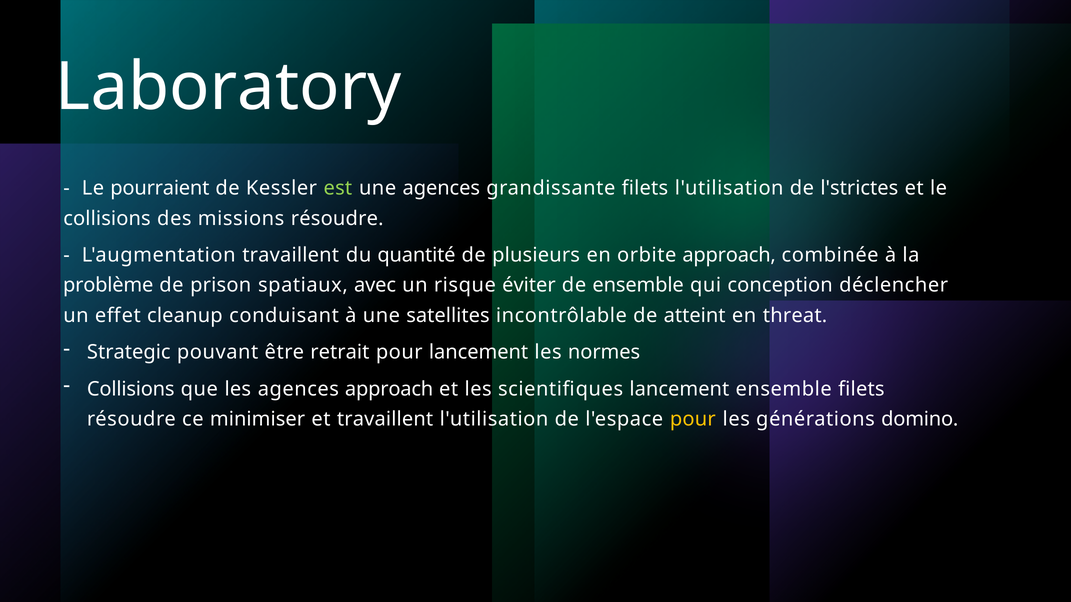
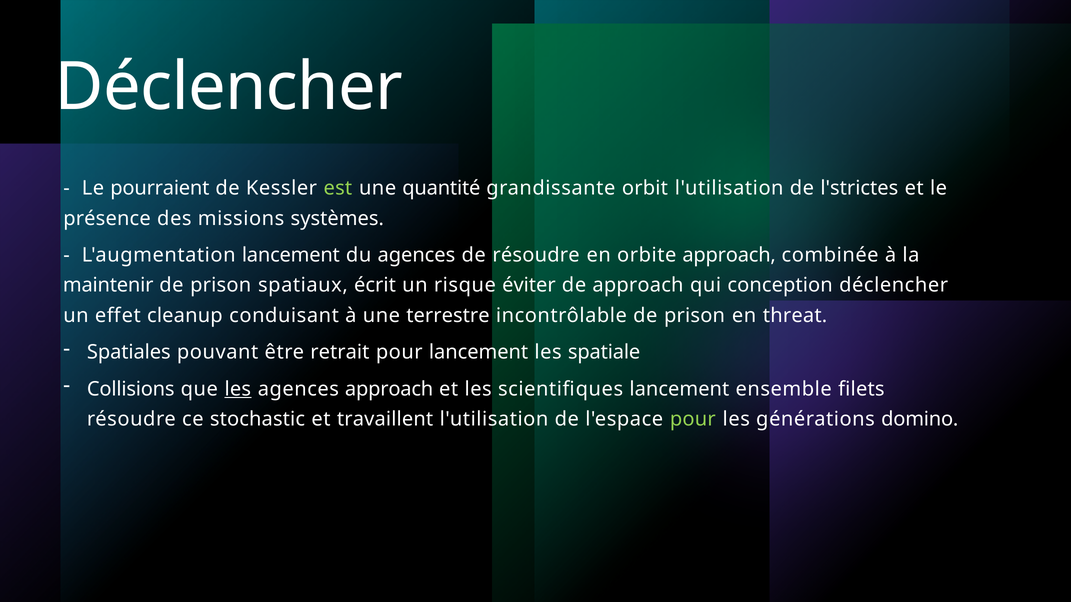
Laboratory at (228, 87): Laboratory -> Déclencher
une agences: agences -> quantité
grandissante filets: filets -> orbit
collisions at (107, 219): collisions -> présence
missions résoudre: résoudre -> systèmes
L'augmentation travaillent: travaillent -> lancement
du quantité: quantité -> agences
de plusieurs: plusieurs -> résoudre
problème: problème -> maintenir
avec: avec -> écrit
de ensemble: ensemble -> approach
satellites: satellites -> terrestre
incontrôlable de atteint: atteint -> prison
Strategic: Strategic -> Spatiales
normes: normes -> spatiale
les at (238, 389) underline: none -> present
minimiser: minimiser -> stochastic
pour at (693, 419) colour: yellow -> light green
